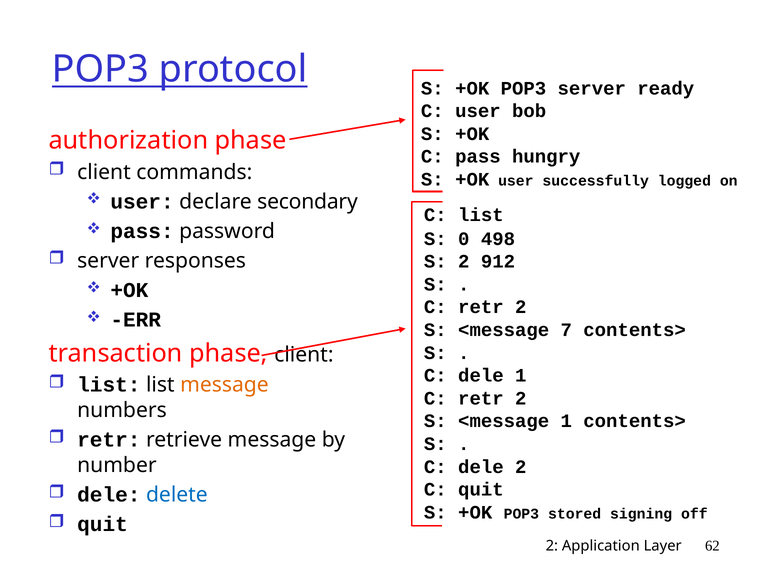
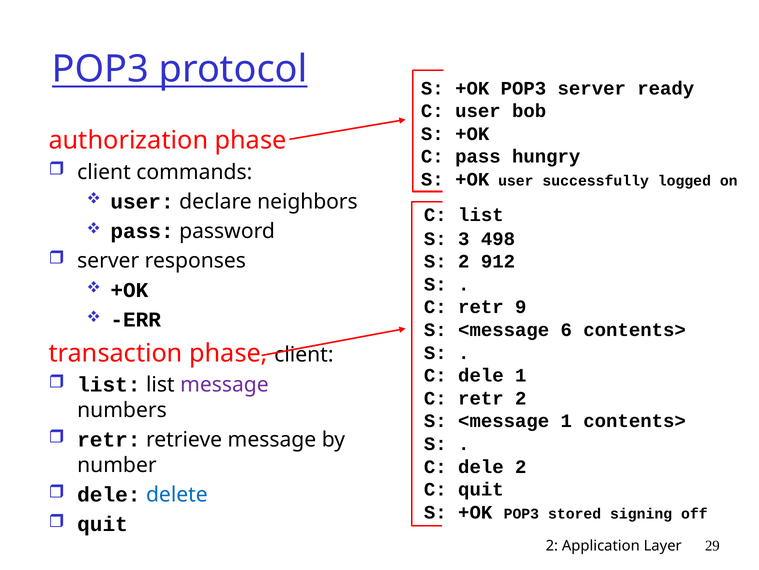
secondary: secondary -> neighbors
0: 0 -> 3
2 at (521, 307): 2 -> 9
7: 7 -> 6
message at (224, 384) colour: orange -> purple
62: 62 -> 29
